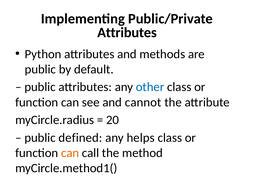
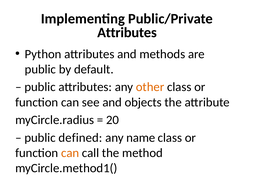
other colour: blue -> orange
cannot: cannot -> objects
helps: helps -> name
